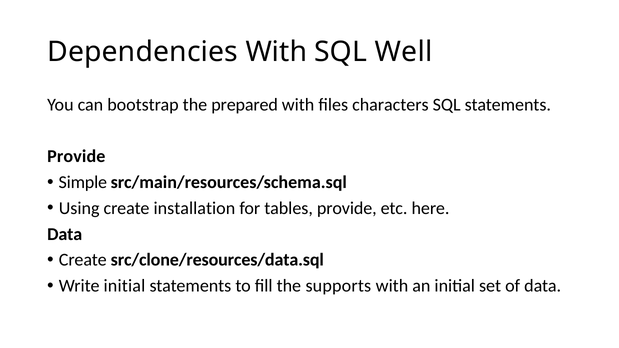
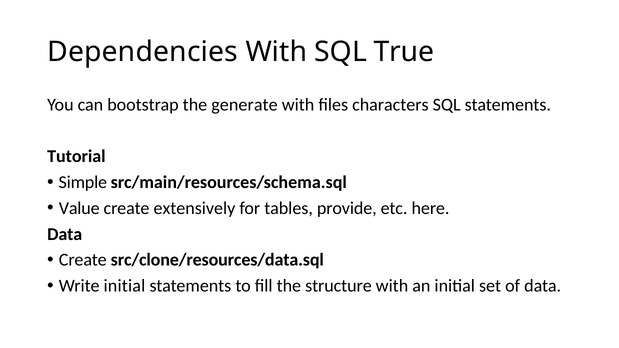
Well: Well -> True
prepared: prepared -> generate
Provide at (76, 156): Provide -> Tutorial
Using: Using -> Value
installation: installation -> extensively
supports: supports -> structure
